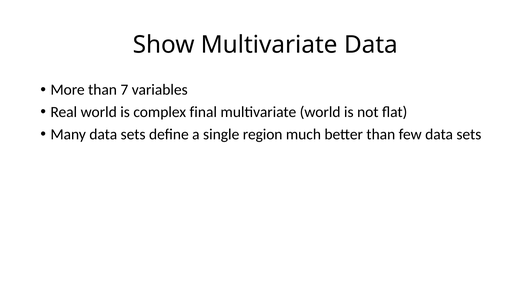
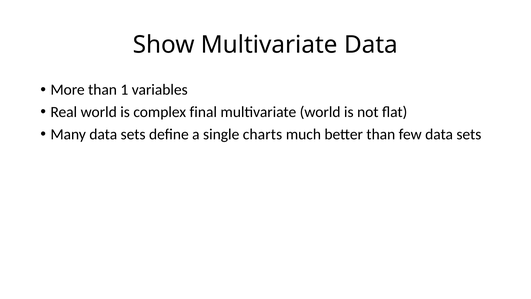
7: 7 -> 1
region: region -> charts
